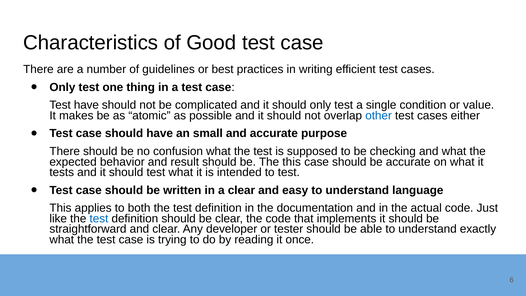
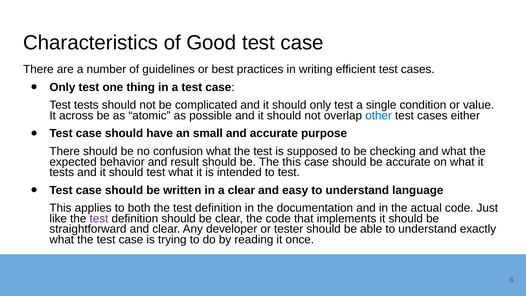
Test have: have -> tests
makes: makes -> across
test at (99, 218) colour: blue -> purple
